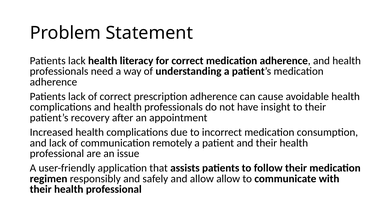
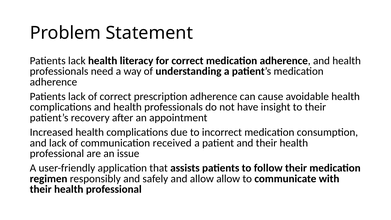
remotely: remotely -> received
